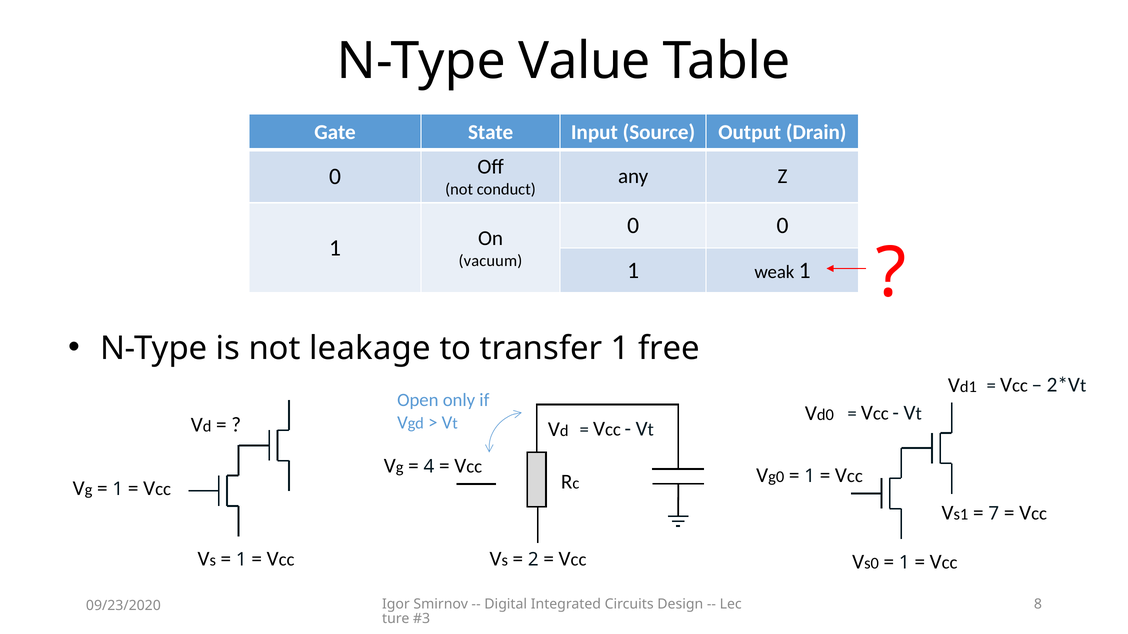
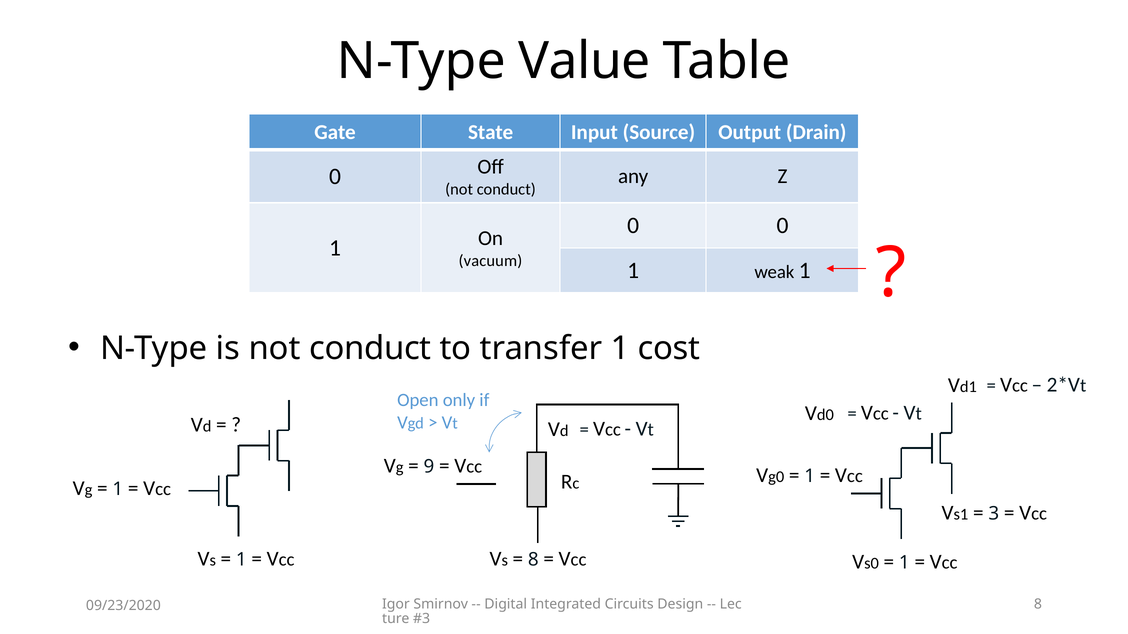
is not leakage: leakage -> conduct
free: free -> cost
4: 4 -> 9
7: 7 -> 3
2 at (533, 560): 2 -> 8
